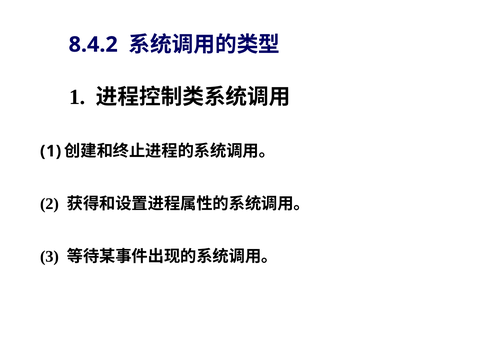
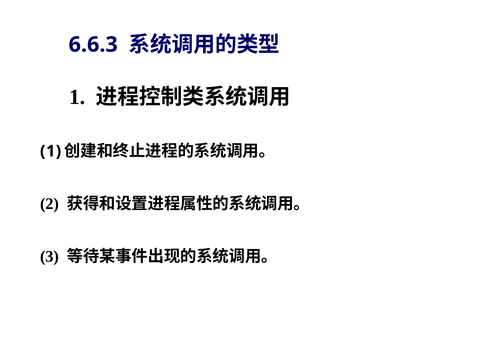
8.4.2: 8.4.2 -> 6.6.3
